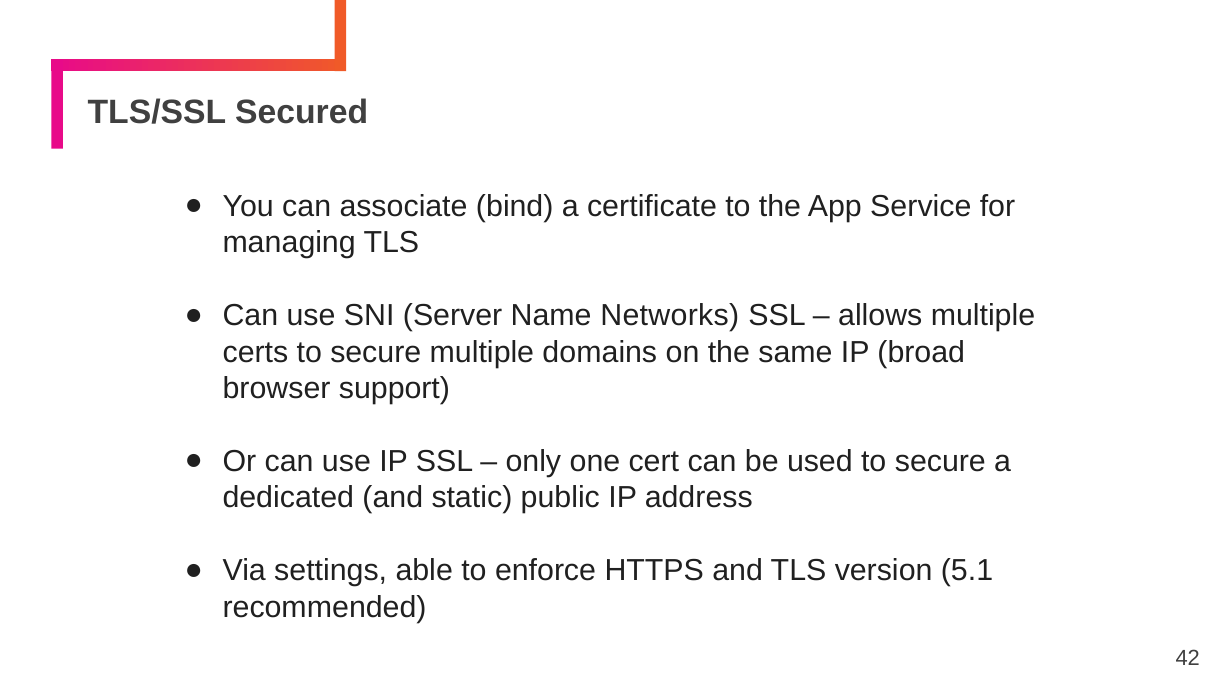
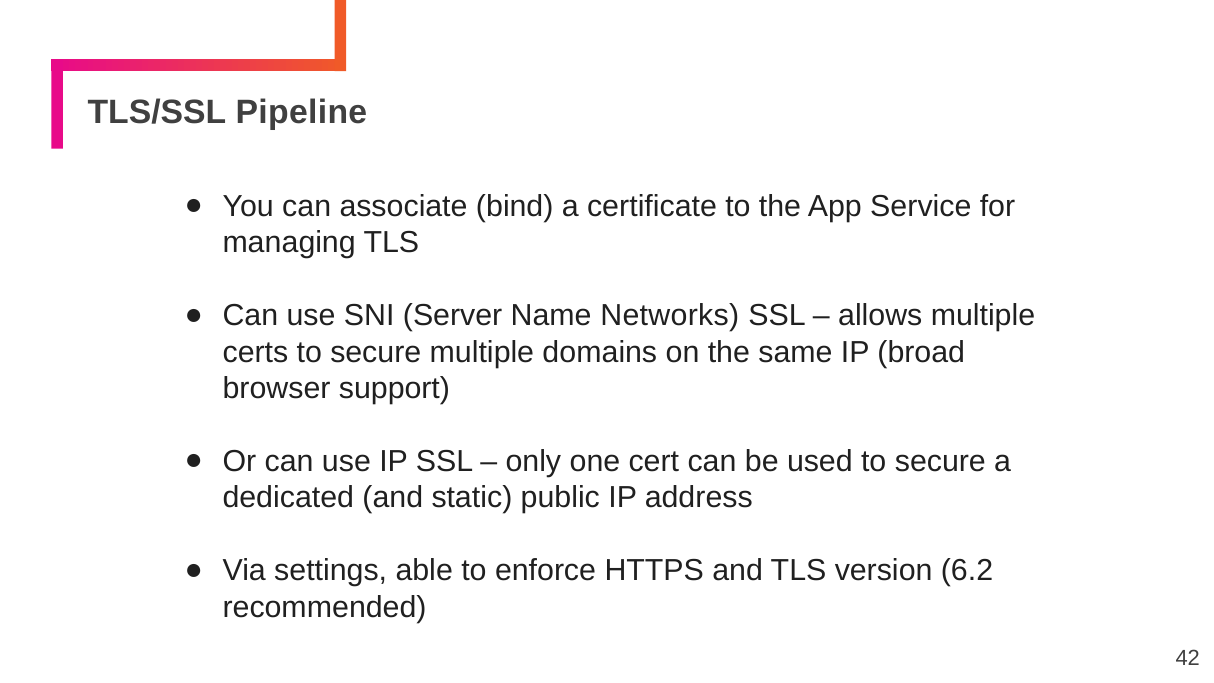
Secured: Secured -> Pipeline
5.1: 5.1 -> 6.2
